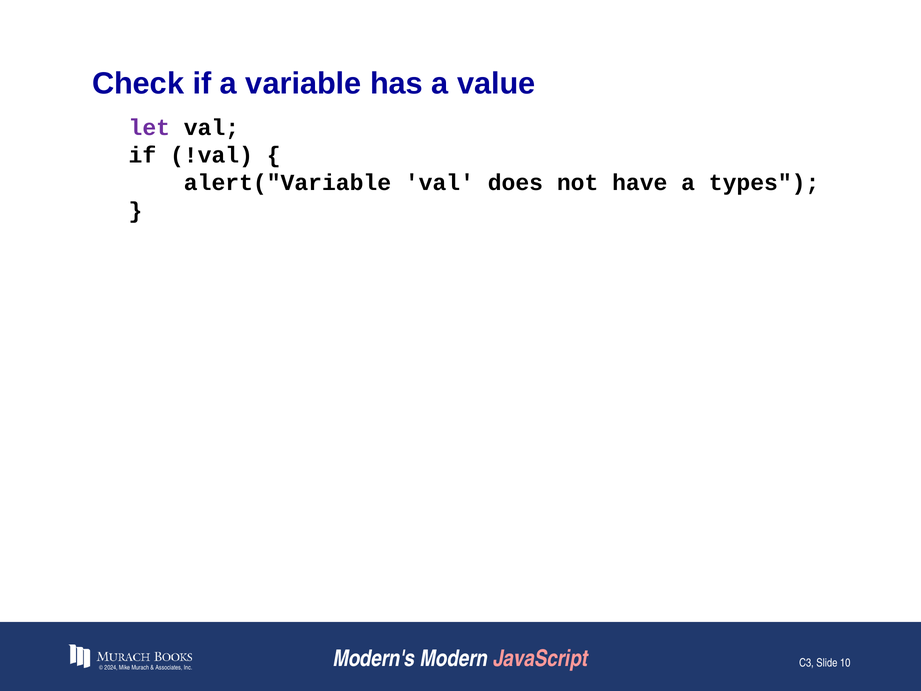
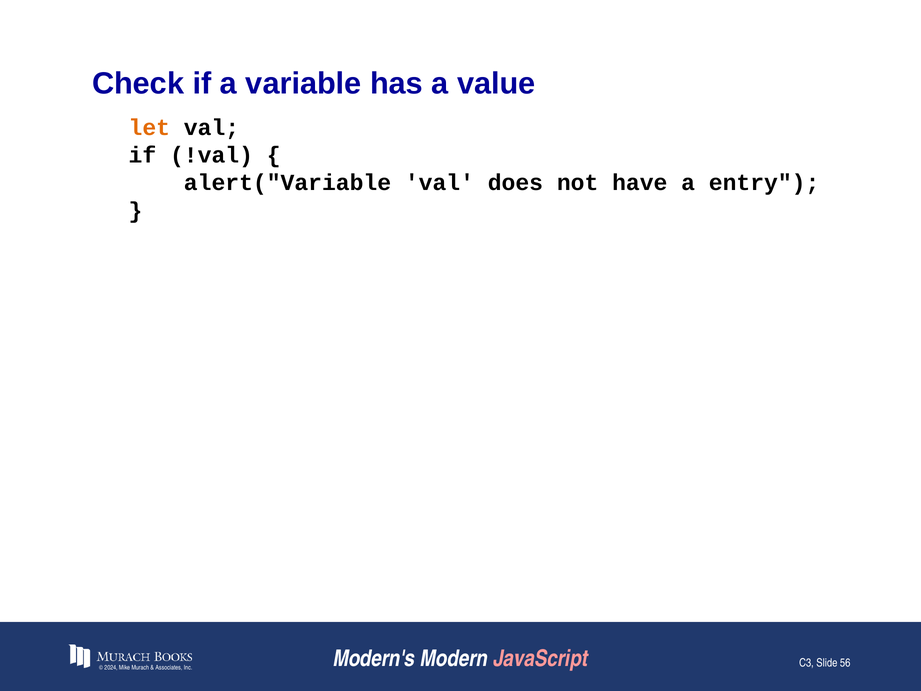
let colour: purple -> orange
types: types -> entry
10: 10 -> 56
